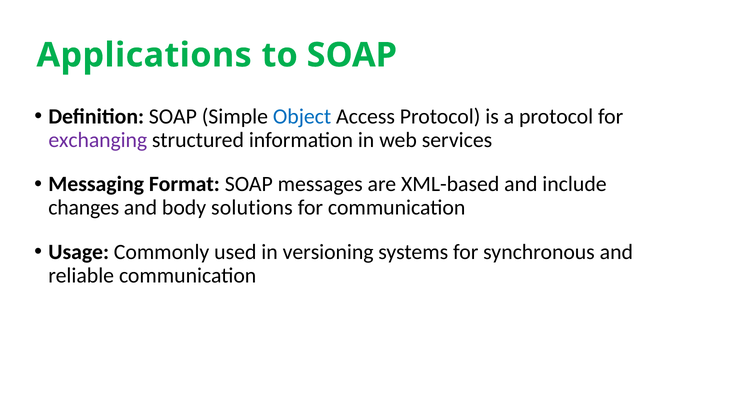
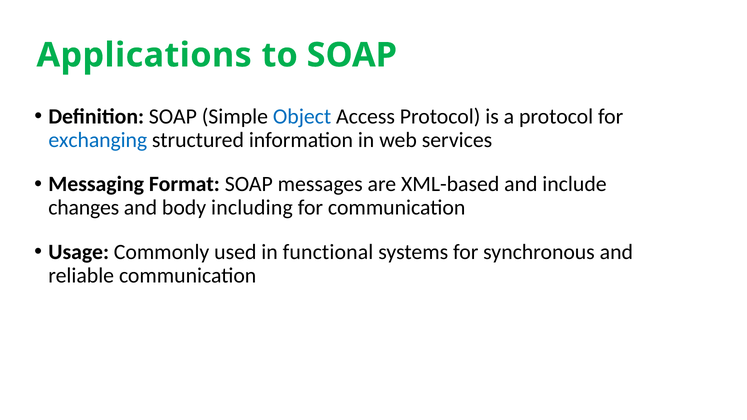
exchanging colour: purple -> blue
solutions: solutions -> including
versioning: versioning -> functional
